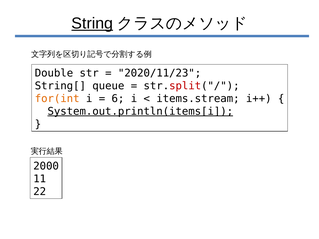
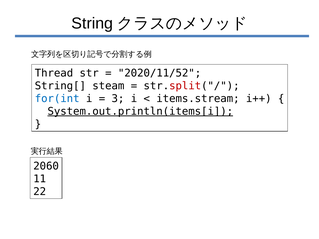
String underline: present -> none
Double: Double -> Thread
2020/11/23: 2020/11/23 -> 2020/11/52
queue: queue -> steam
for(int colour: orange -> blue
6: 6 -> 3
2000: 2000 -> 2060
